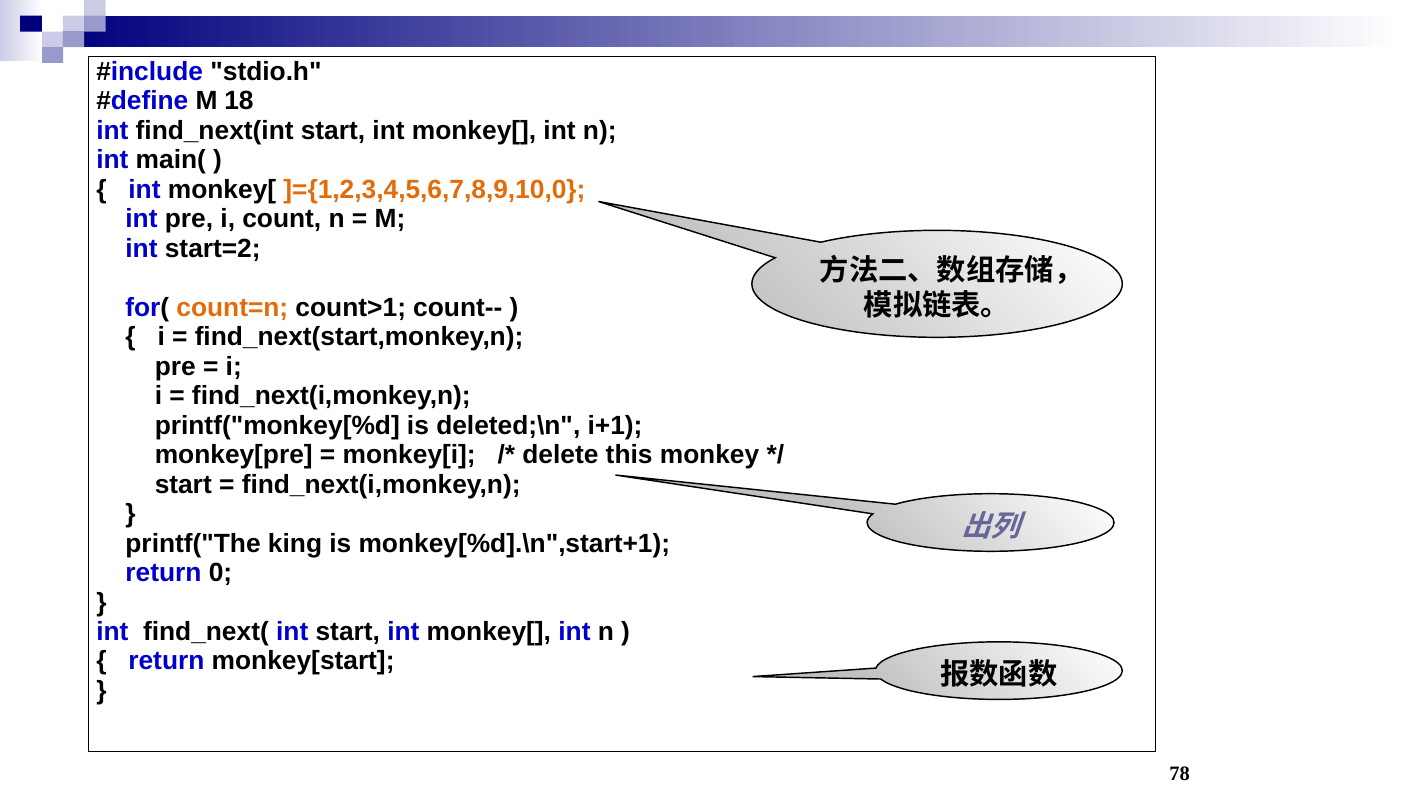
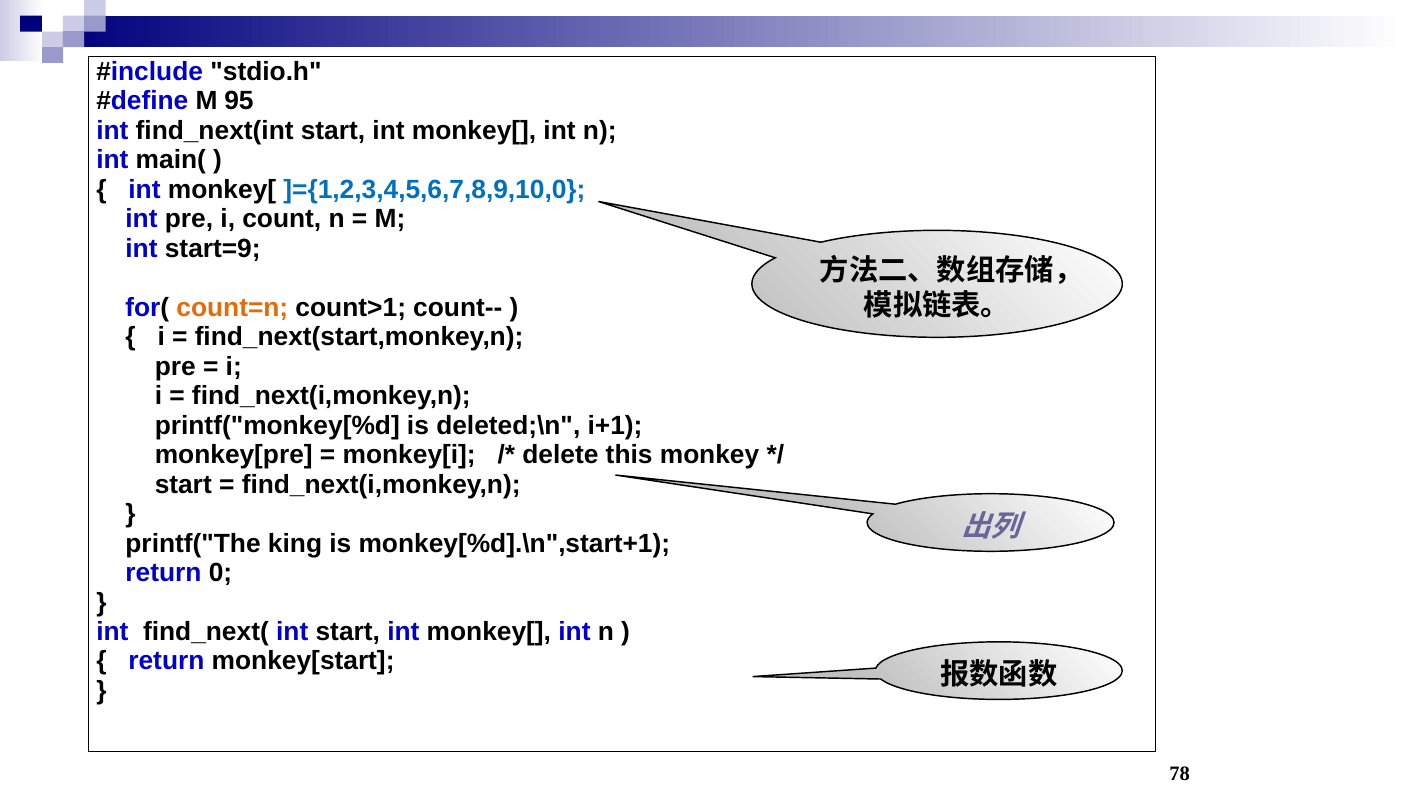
18: 18 -> 95
]={1,2,3,4,5,6,7,8,9,10,0 colour: orange -> blue
start=2: start=2 -> start=9
